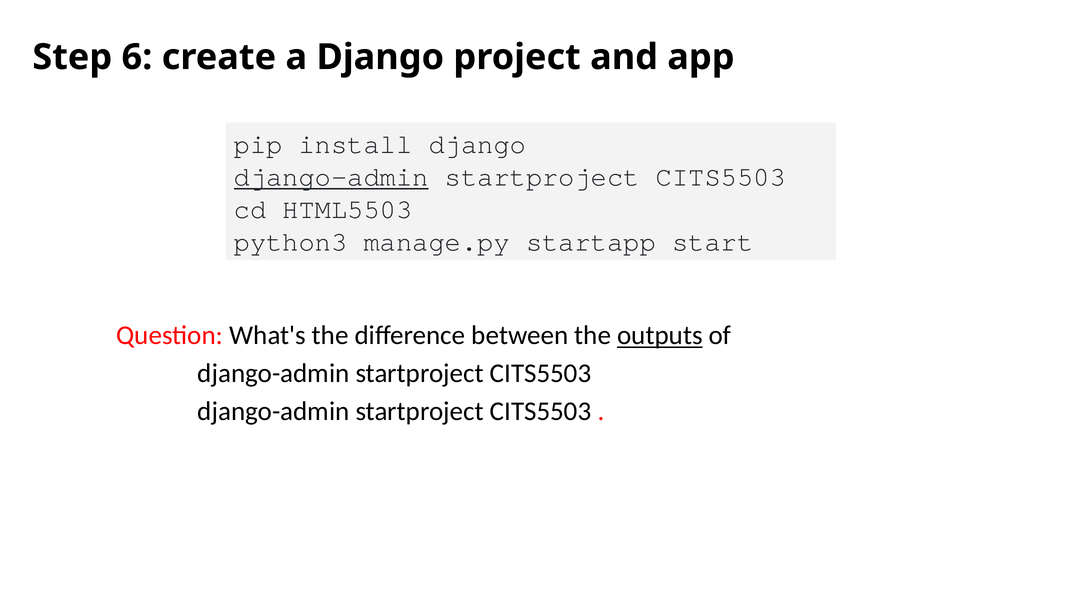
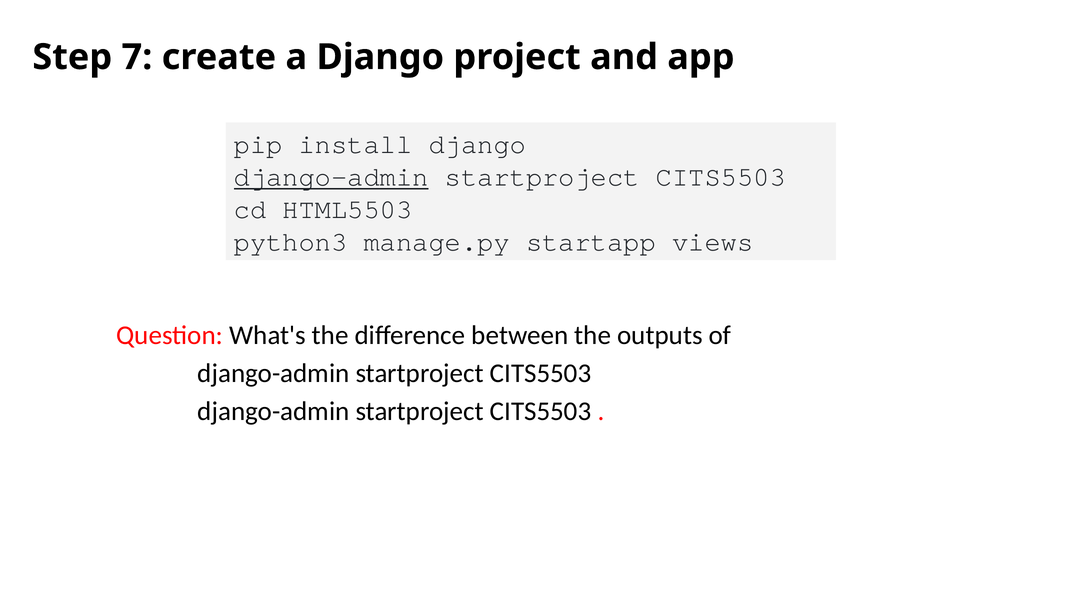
6: 6 -> 7
start: start -> views
outputs underline: present -> none
